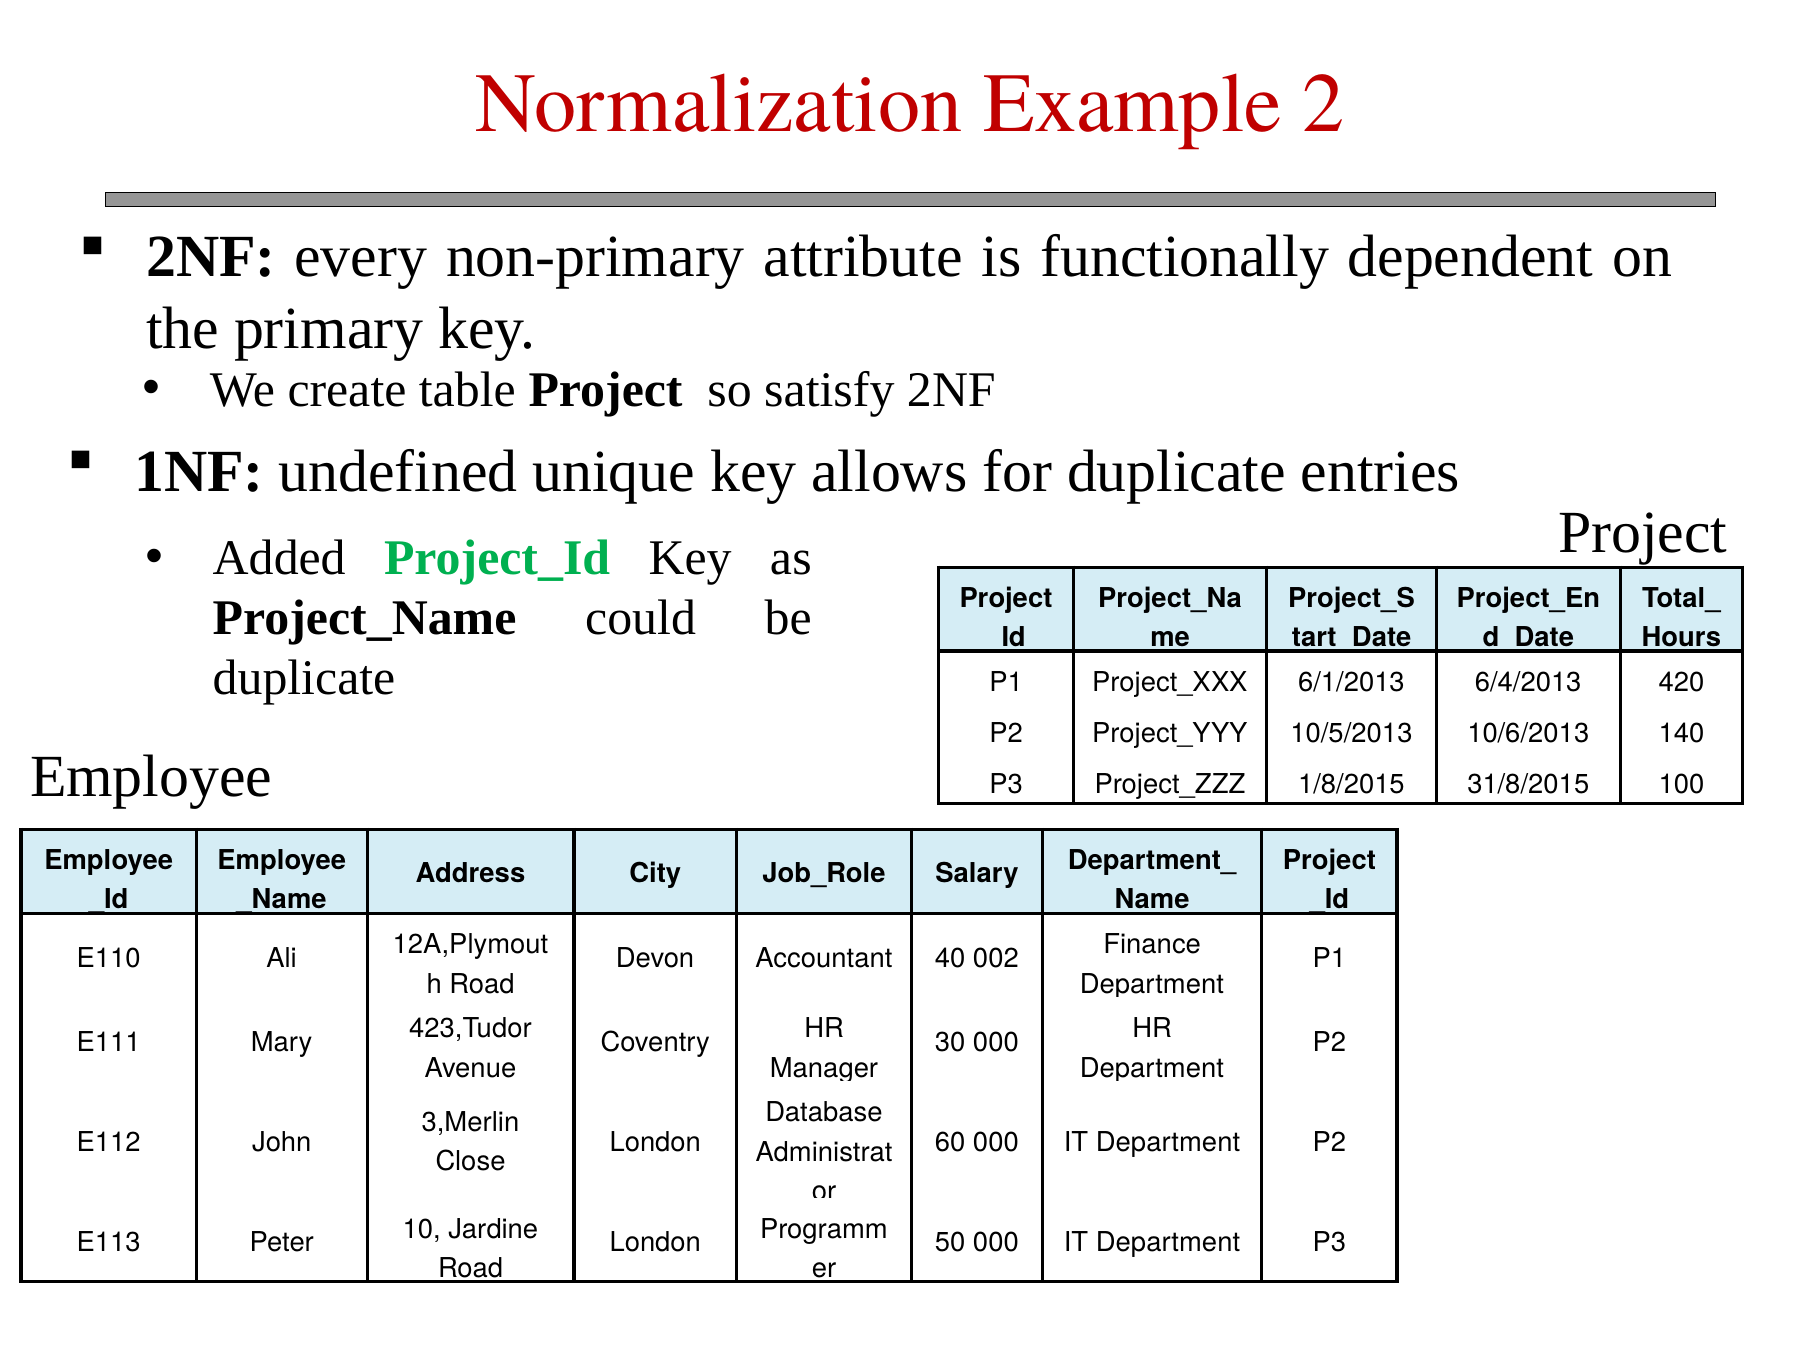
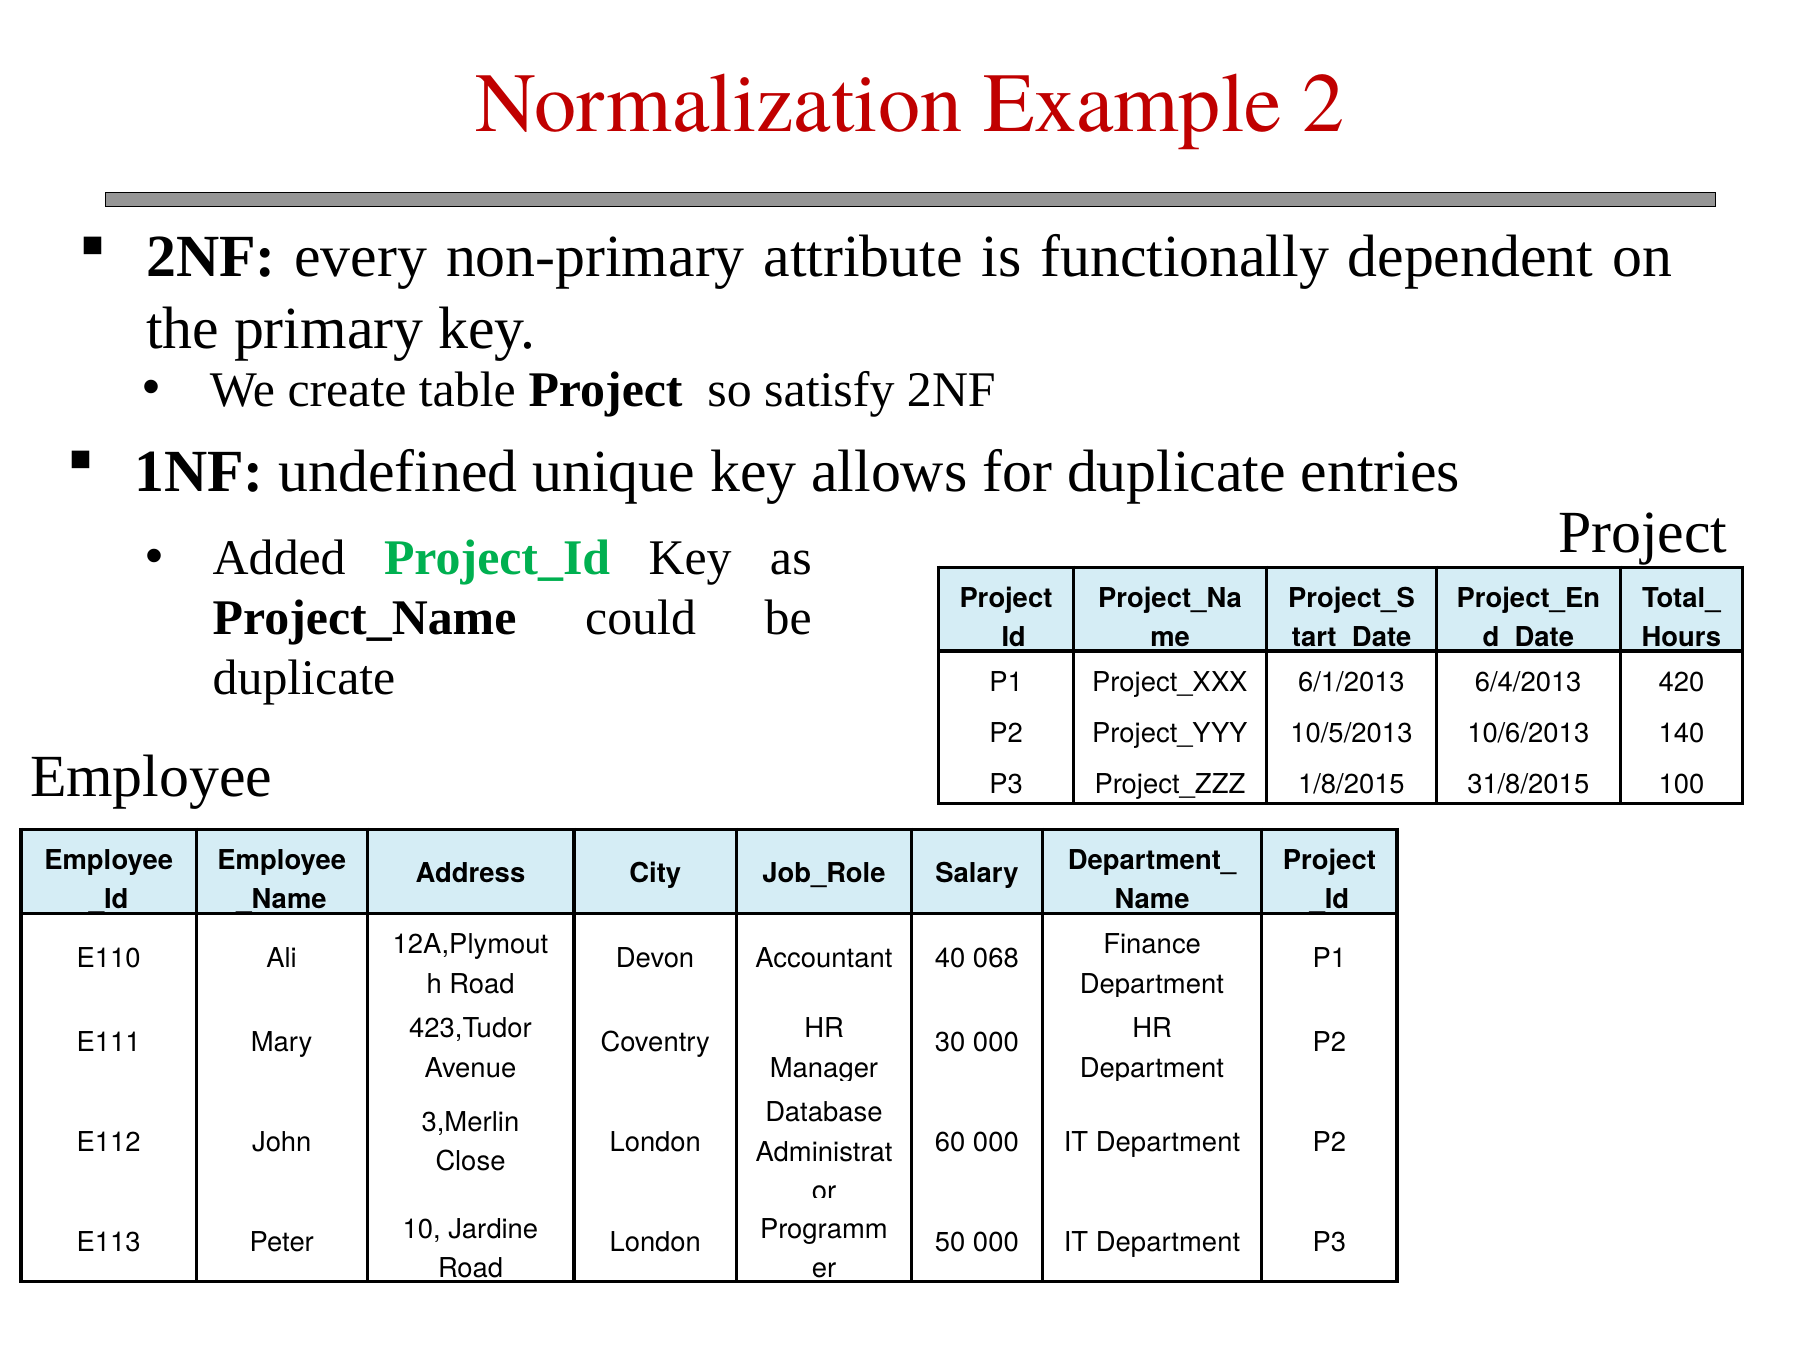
002: 002 -> 068
